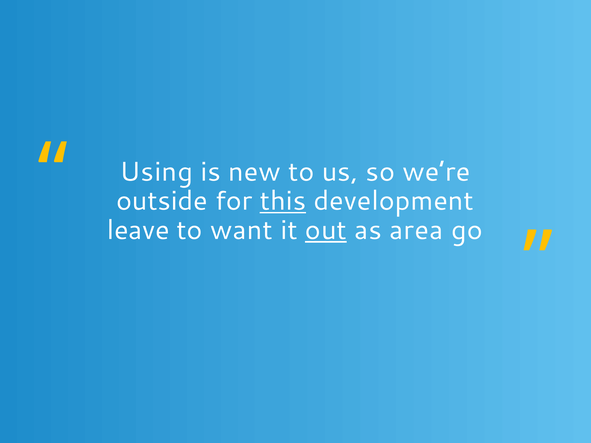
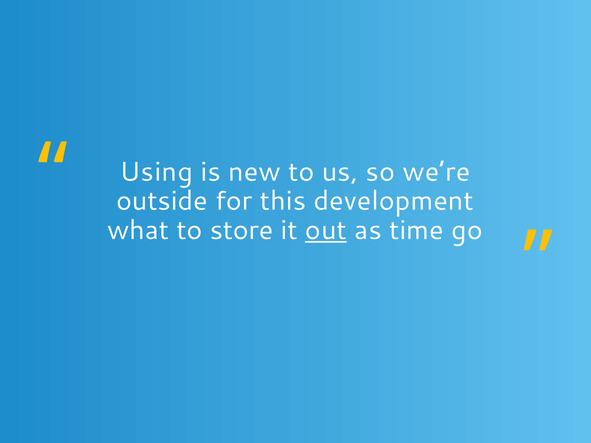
this underline: present -> none
leave: leave -> what
want: want -> store
area: area -> time
